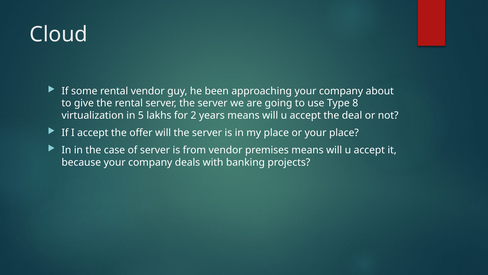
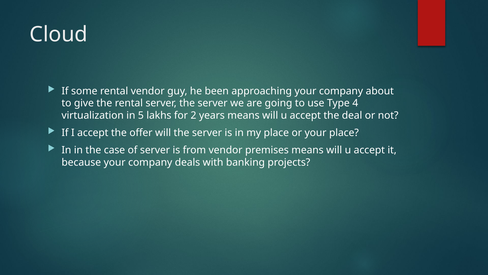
8: 8 -> 4
